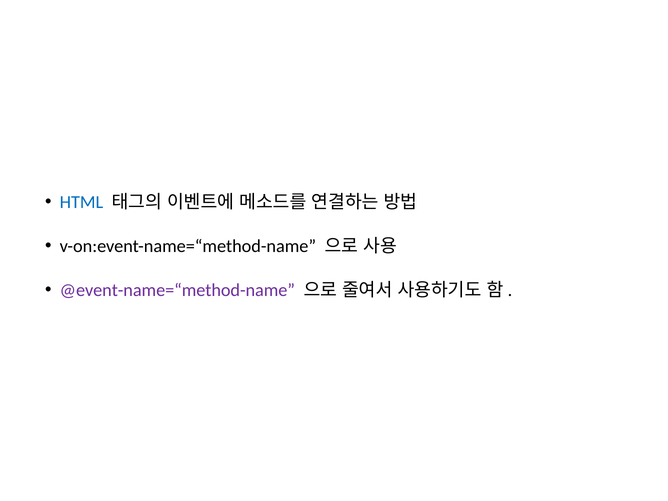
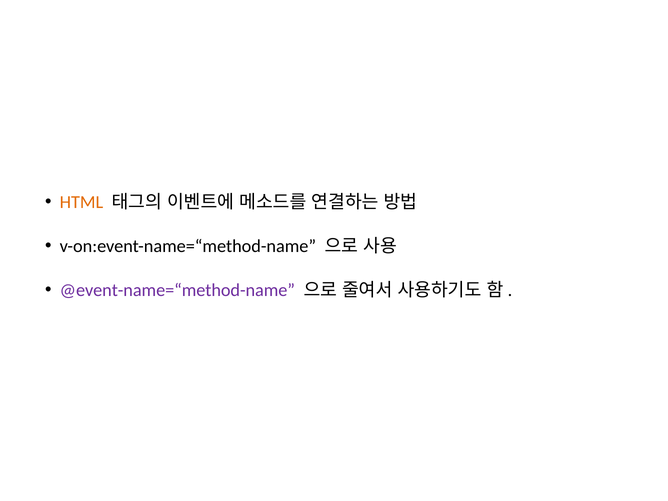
HTML colour: blue -> orange
